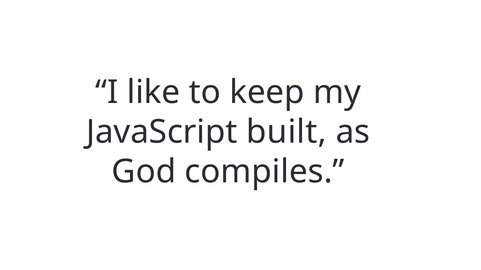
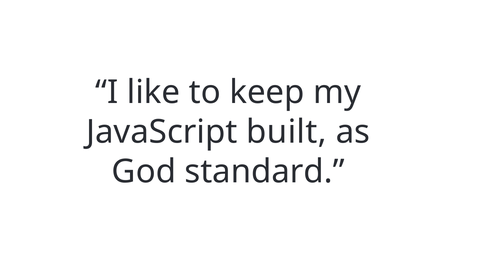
compiles: compiles -> standard
